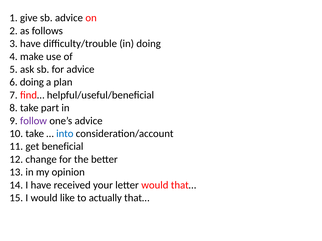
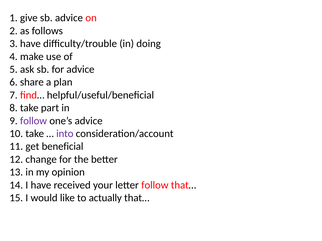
6 doing: doing -> share
into colour: blue -> purple
letter would: would -> follow
